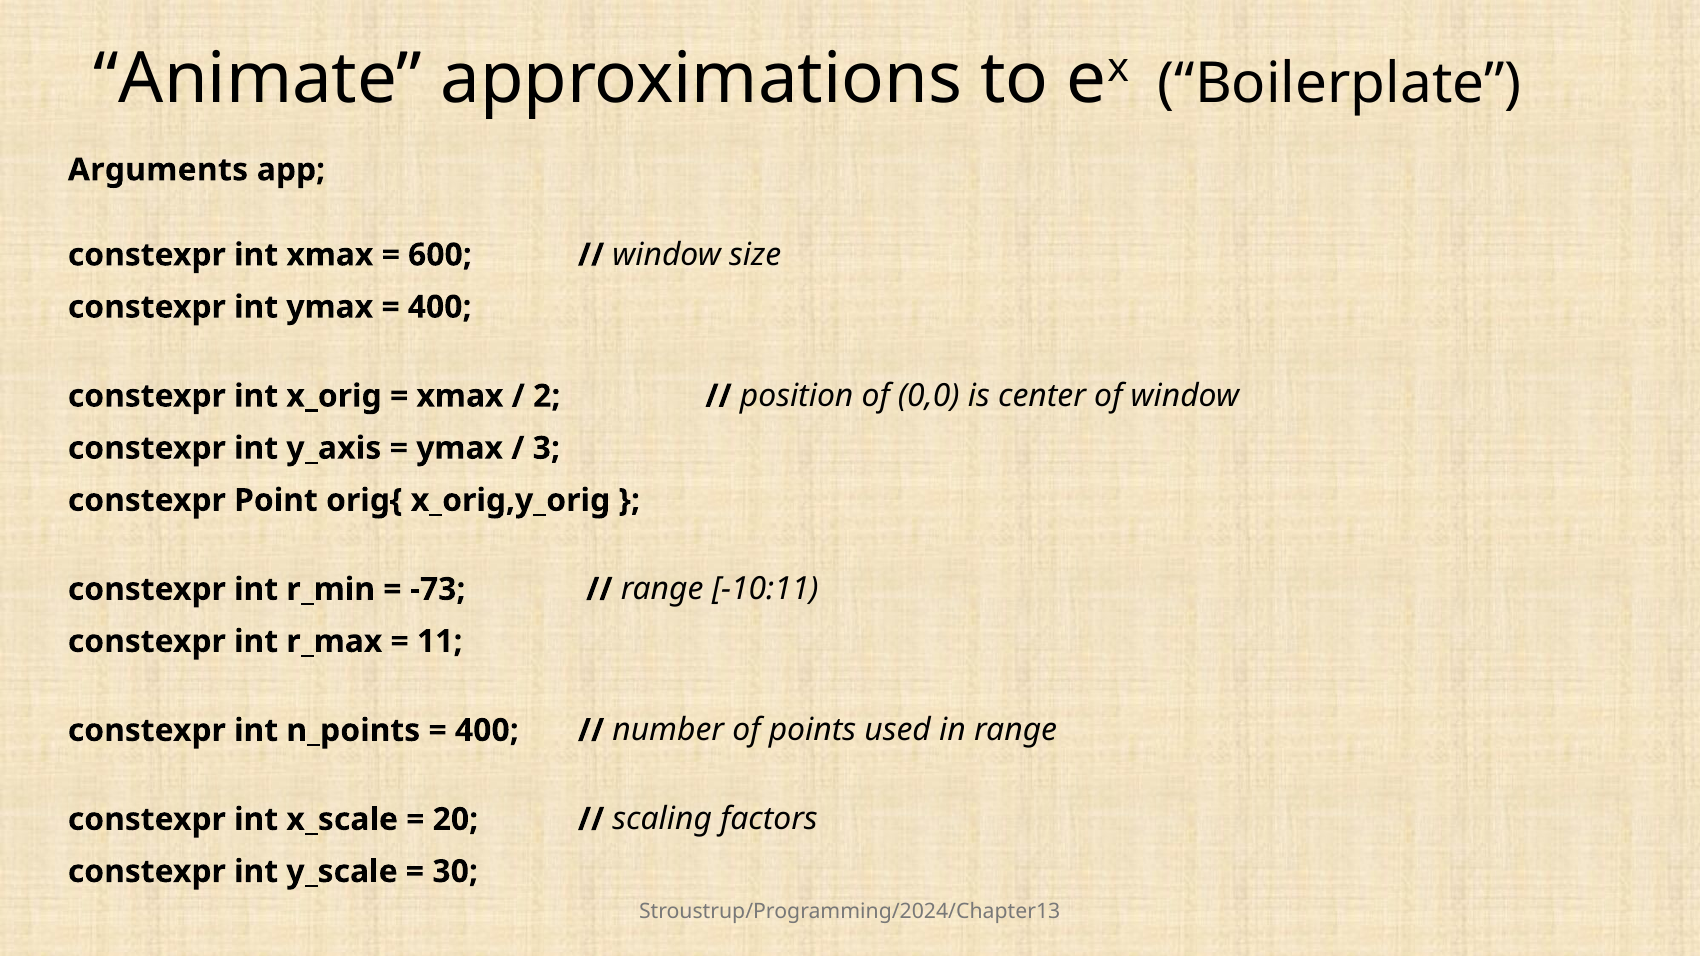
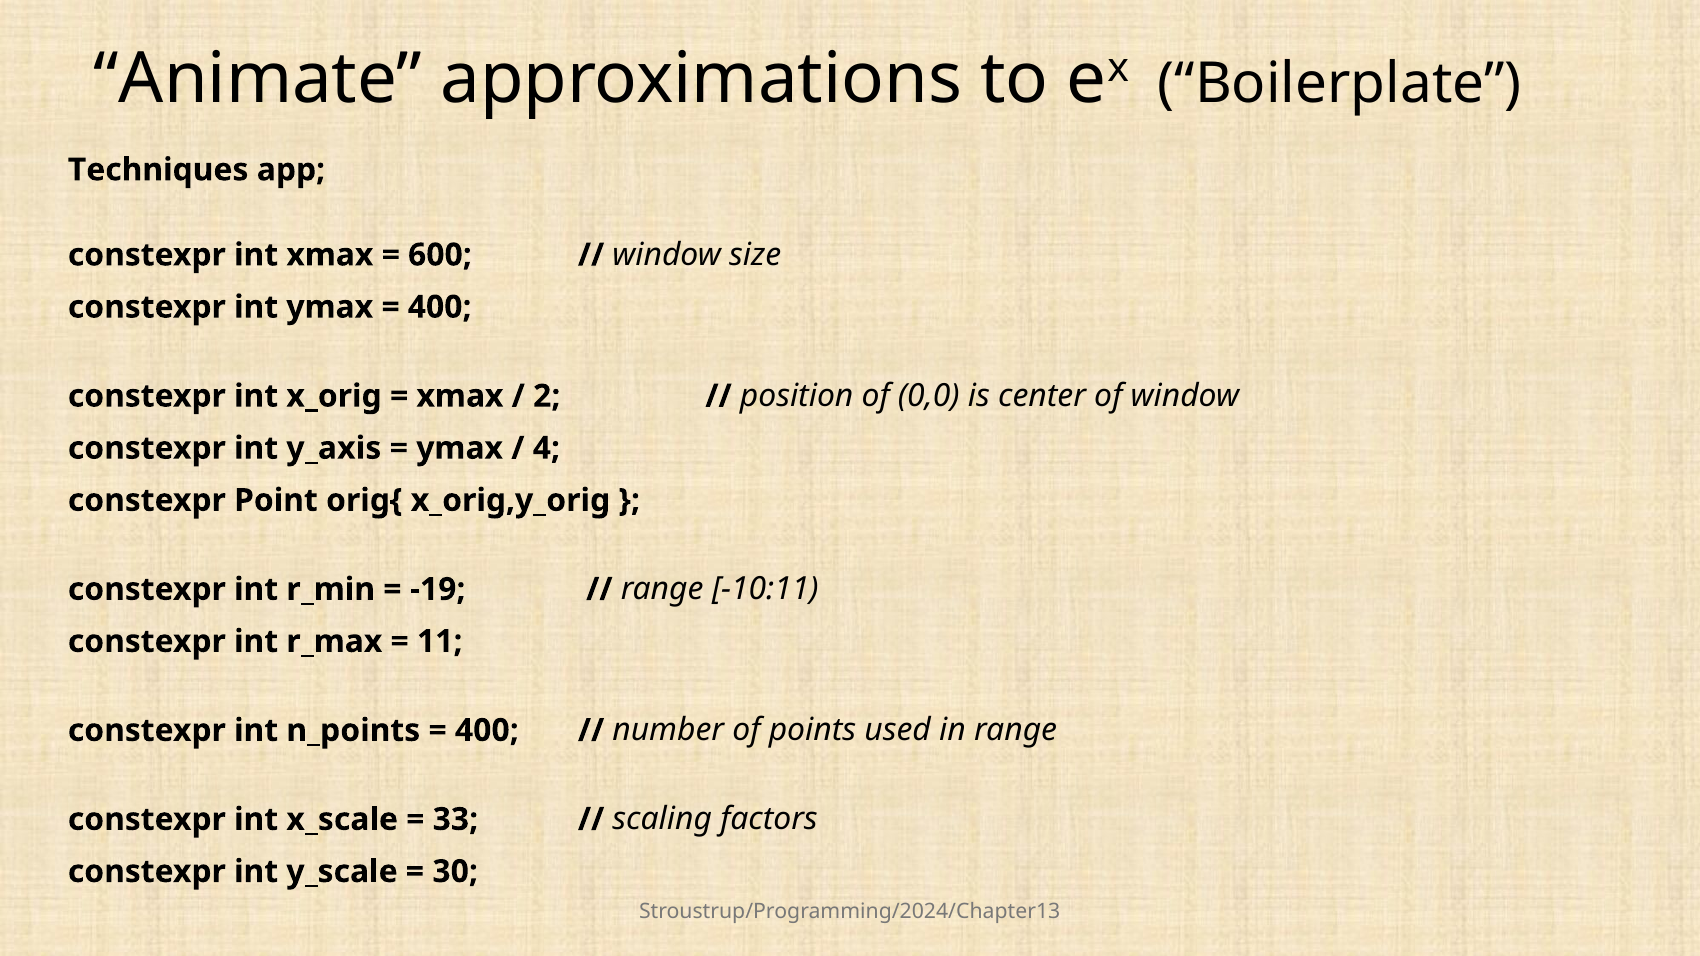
Arguments: Arguments -> Techniques
3: 3 -> 4
-73: -73 -> -19
20: 20 -> 33
